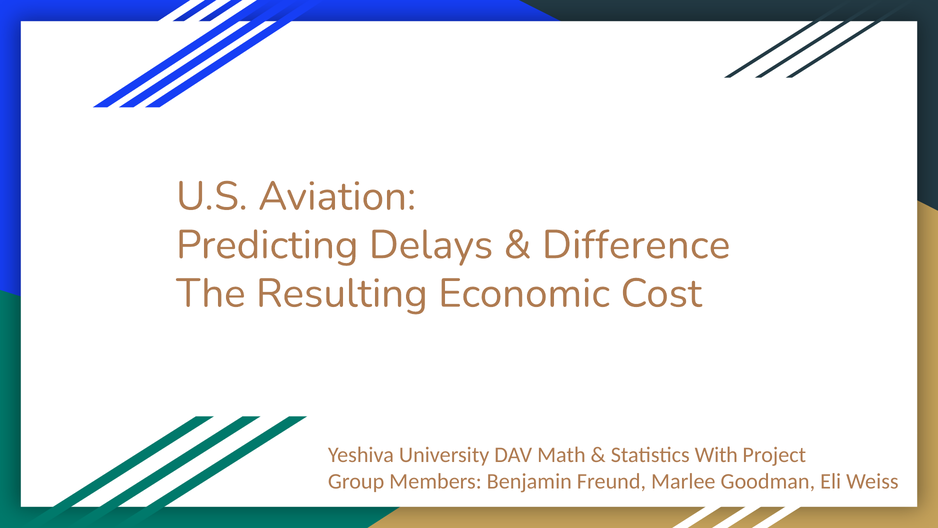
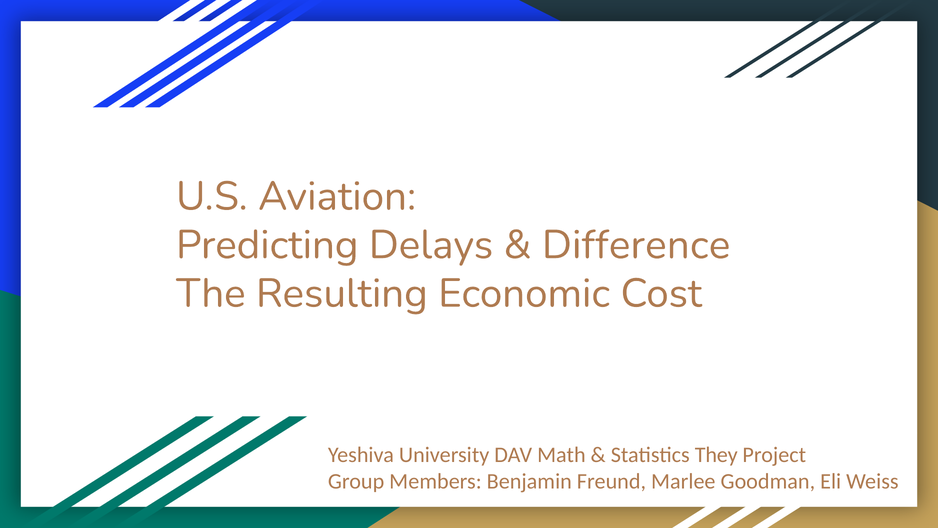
With: With -> They
